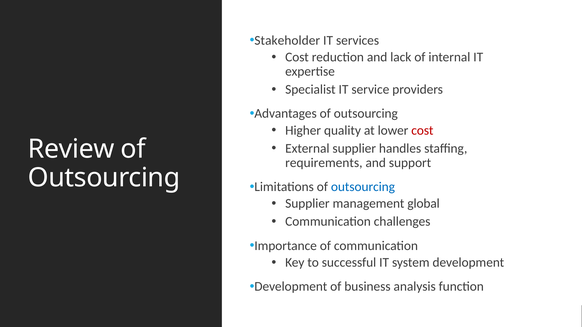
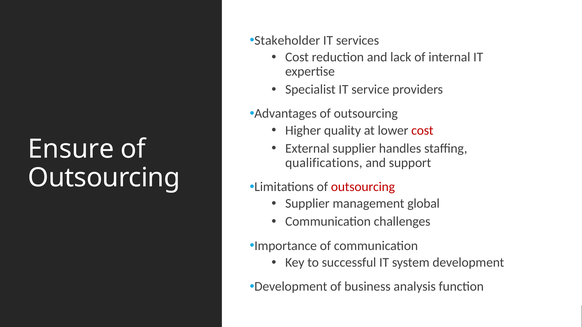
Review: Review -> Ensure
requirements: requirements -> qualifications
outsourcing at (363, 187) colour: blue -> red
